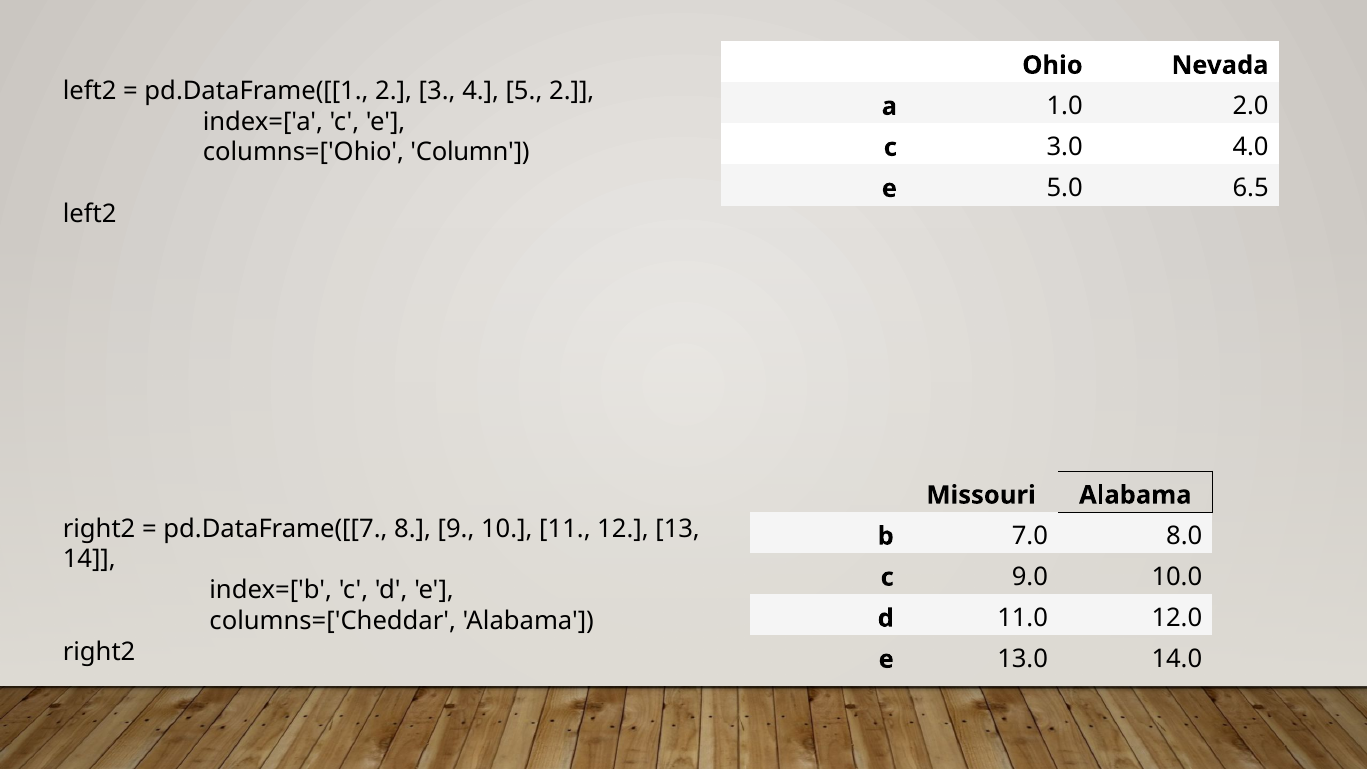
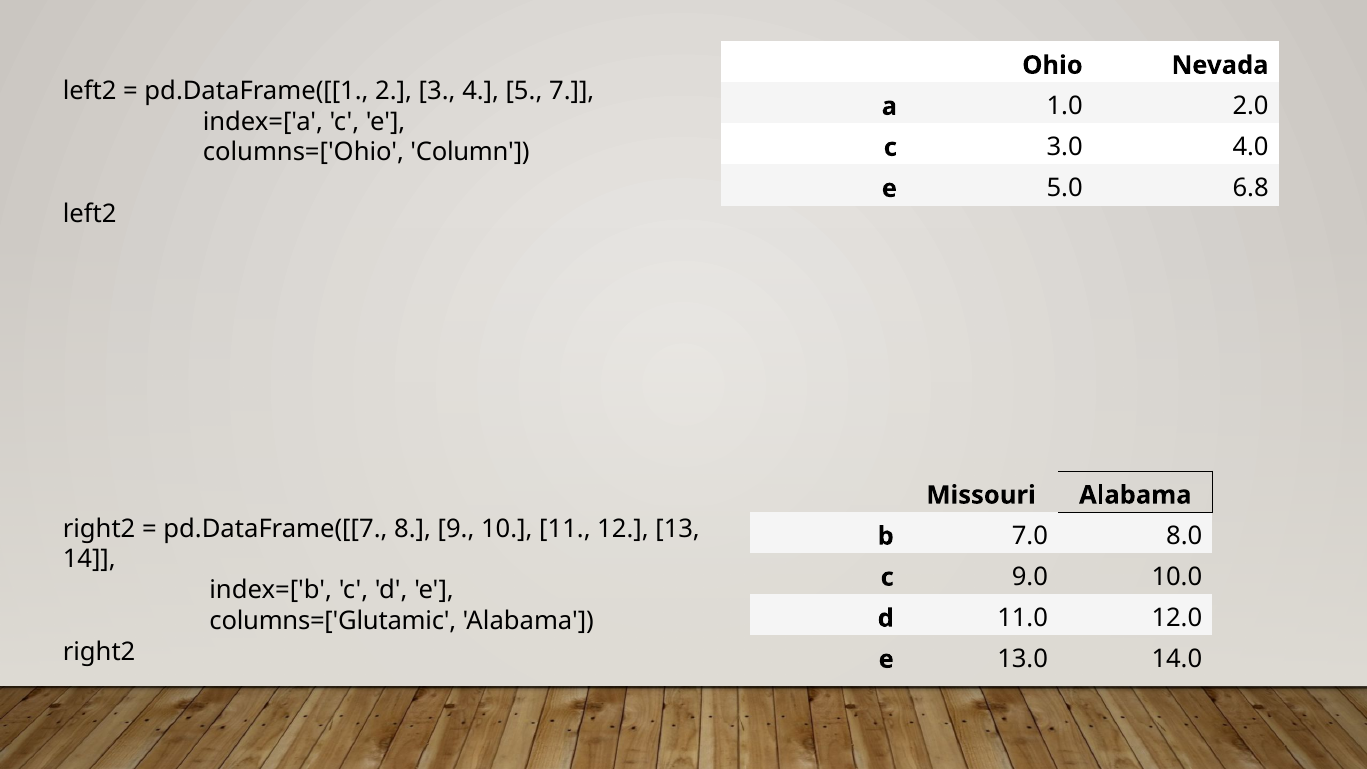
5 2: 2 -> 7
6.5: 6.5 -> 6.8
columns=['Cheddar: columns=['Cheddar -> columns=['Glutamic
